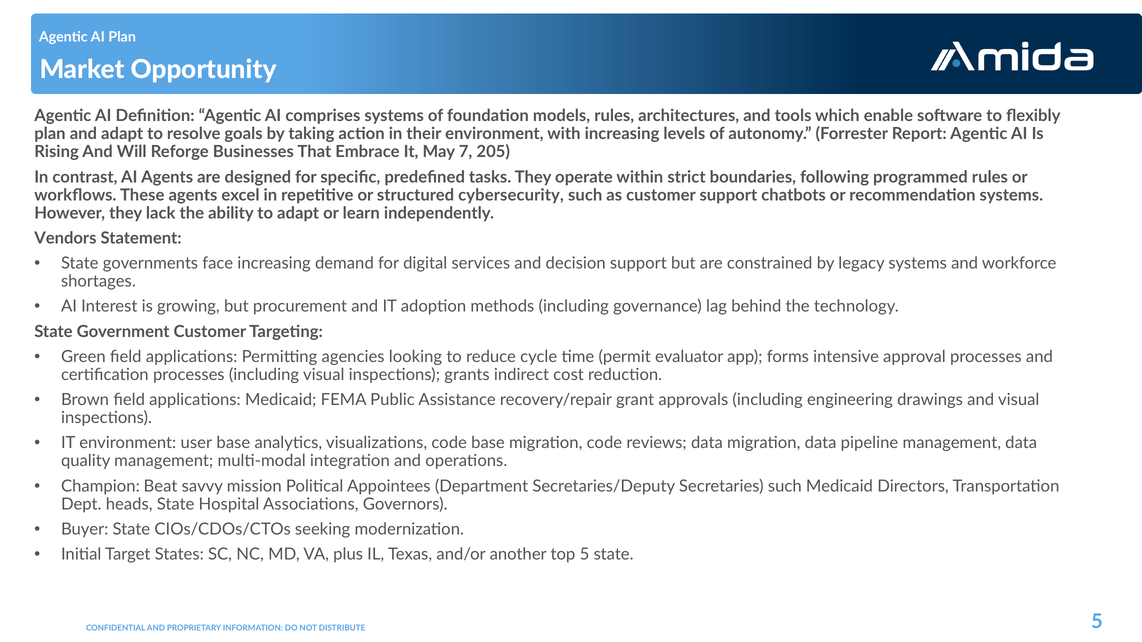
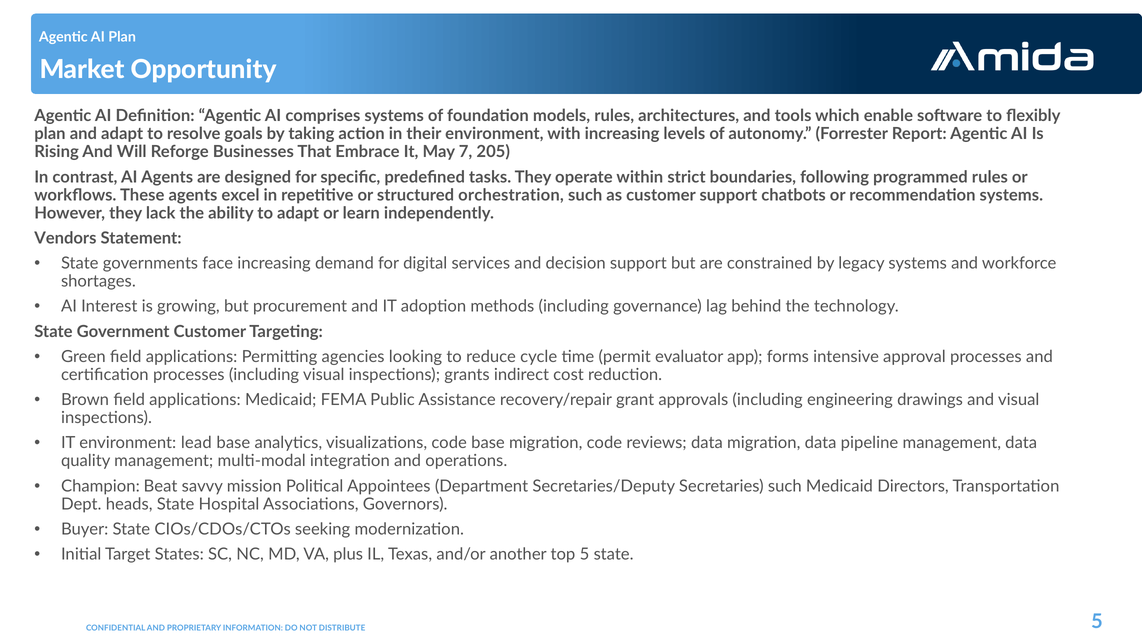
cybersecurity: cybersecurity -> orchestration
user: user -> lead
